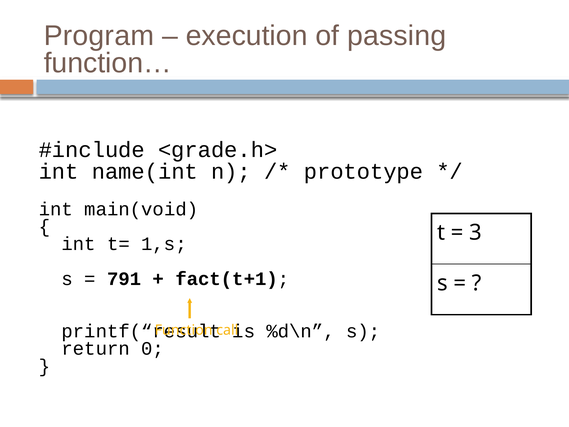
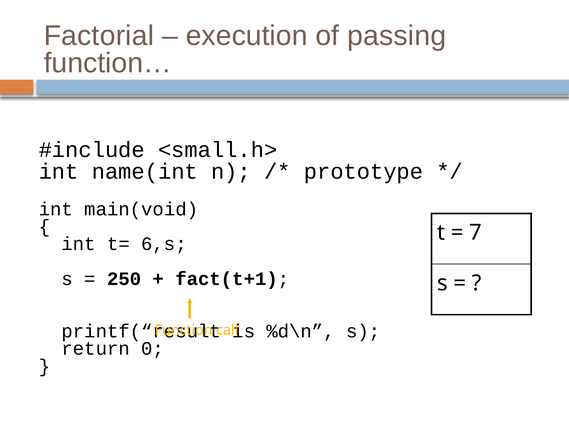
Program: Program -> Factorial
<grade.h>: <grade.h> -> <small.h>
3: 3 -> 7
1,s: 1,s -> 6,s
791: 791 -> 250
